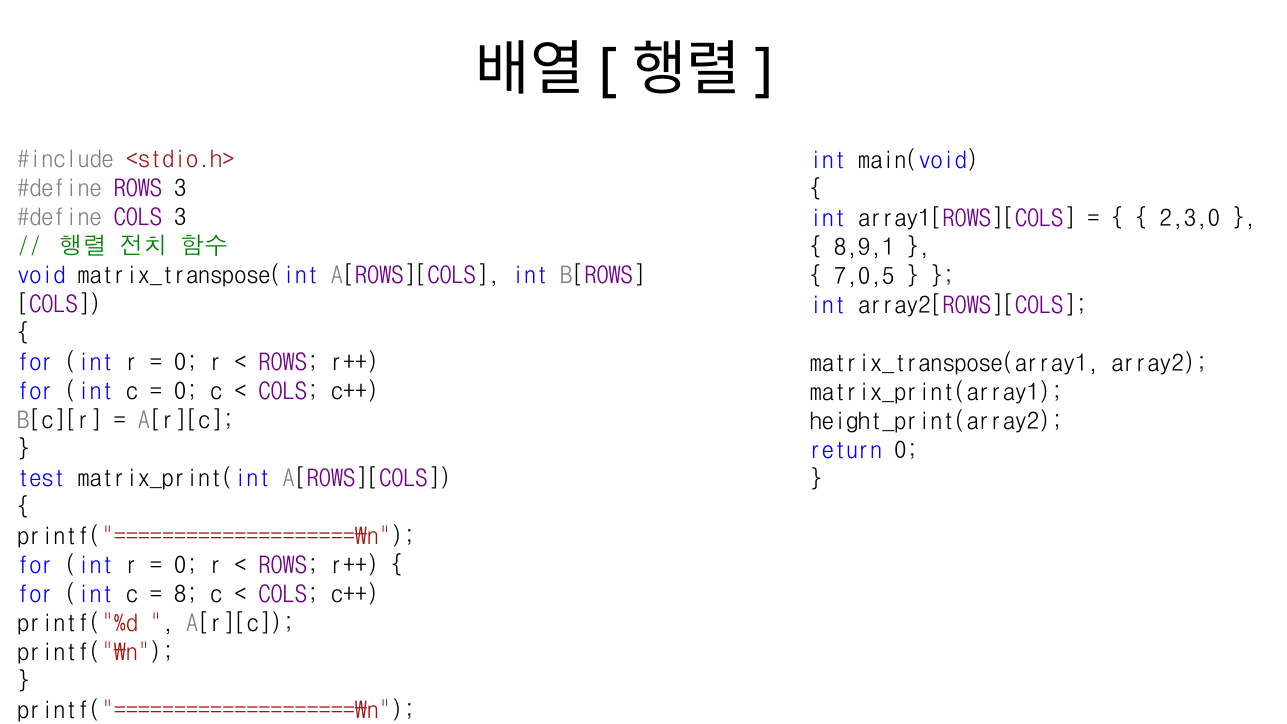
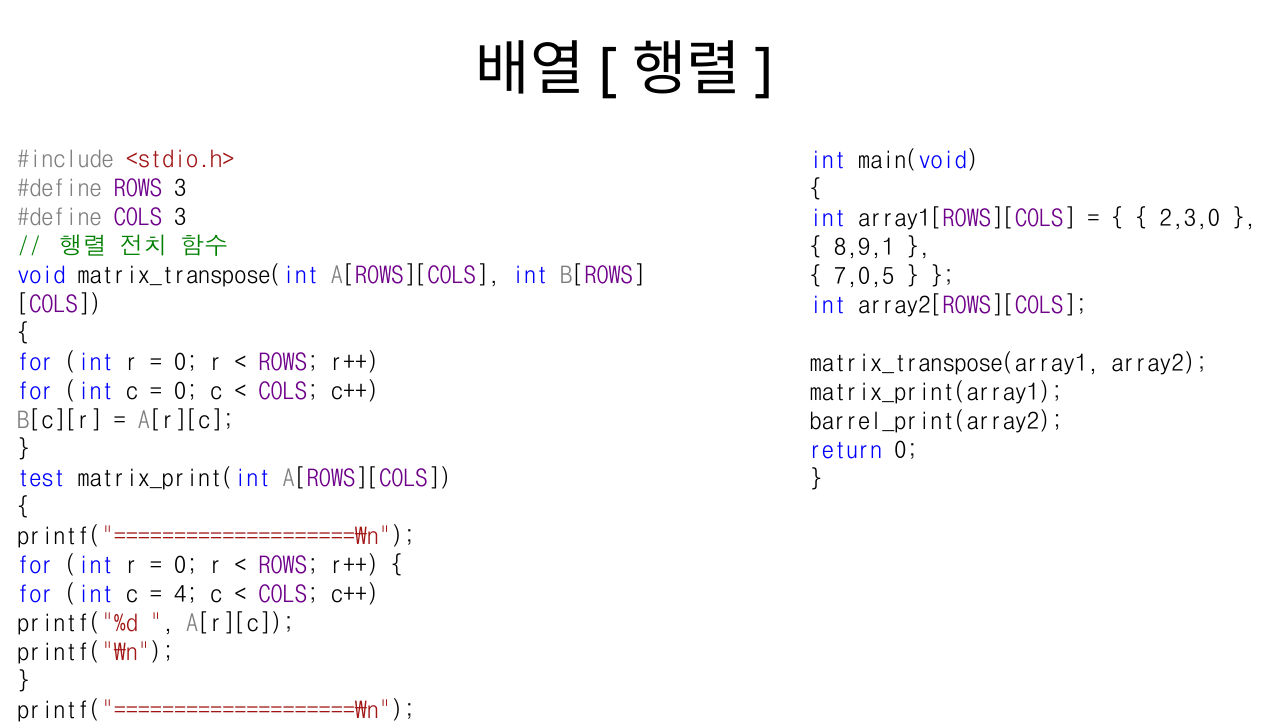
height_print(array2: height_print(array2 -> barrel_print(array2
8: 8 -> 4
